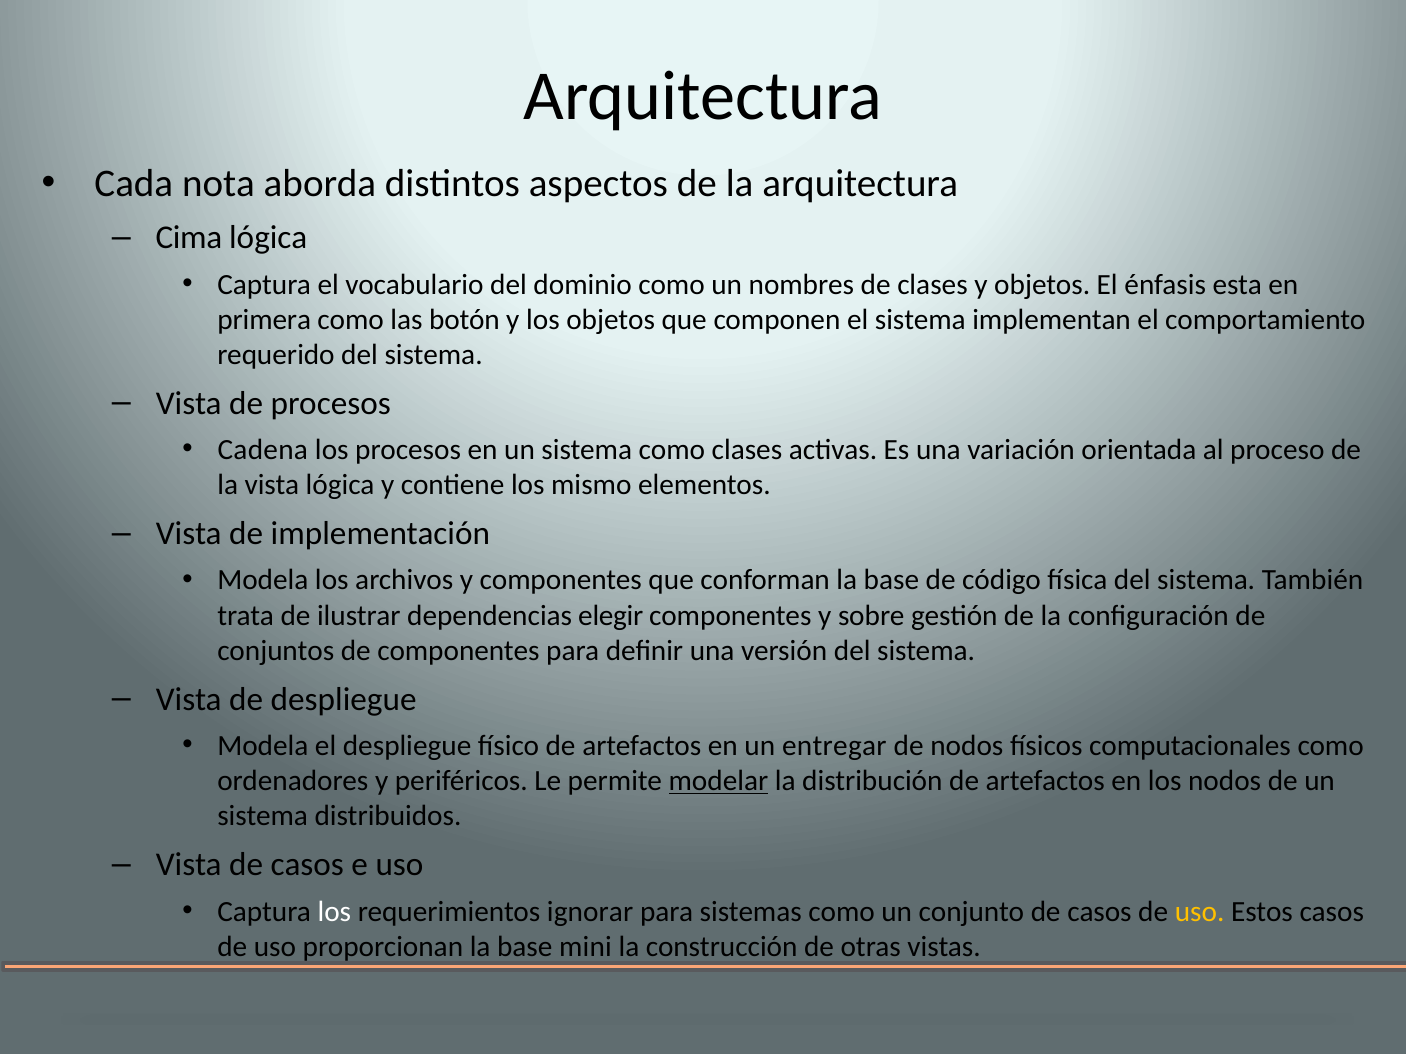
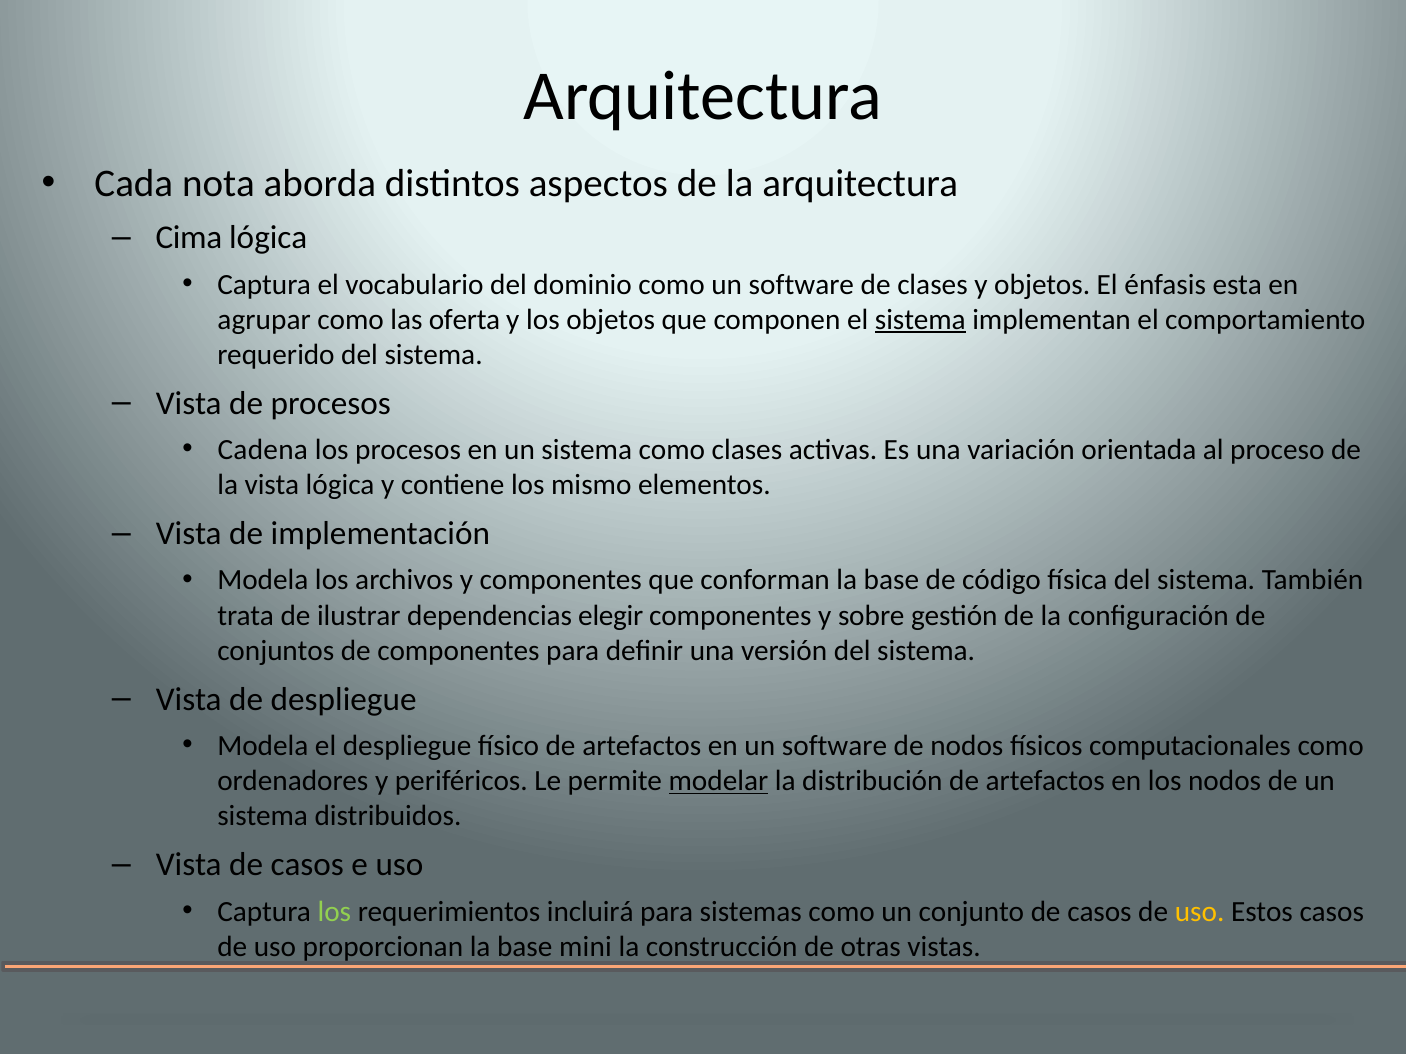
como un nombres: nombres -> software
primera: primera -> agrupar
botón: botón -> oferta
sistema at (920, 320) underline: none -> present
en un entregar: entregar -> software
los at (334, 912) colour: white -> light green
ignorar: ignorar -> incluirá
